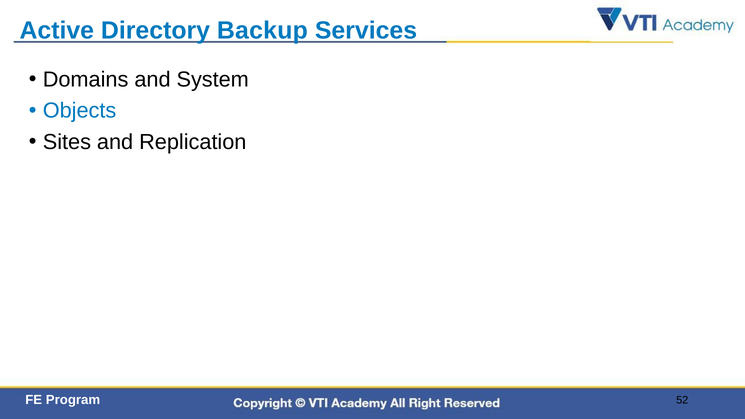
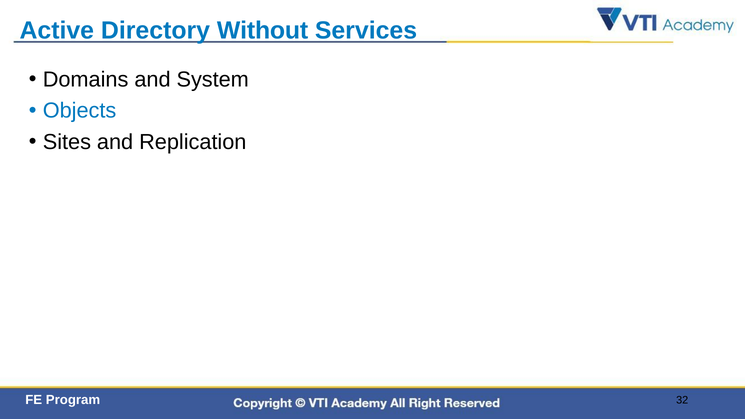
Backup: Backup -> Without
52: 52 -> 32
